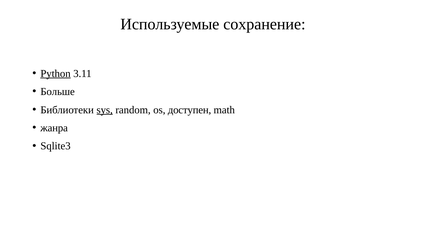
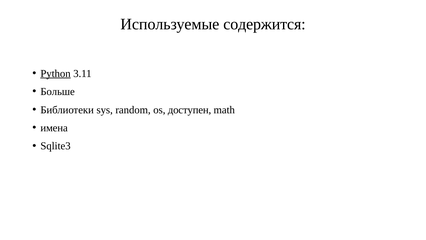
сохранение: сохранение -> содержится
sys underline: present -> none
жанра: жанра -> имена
